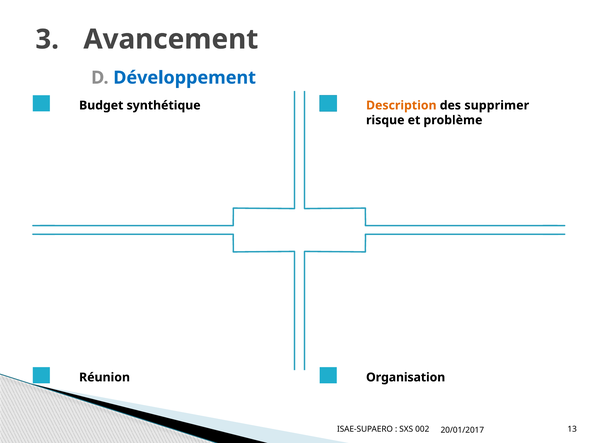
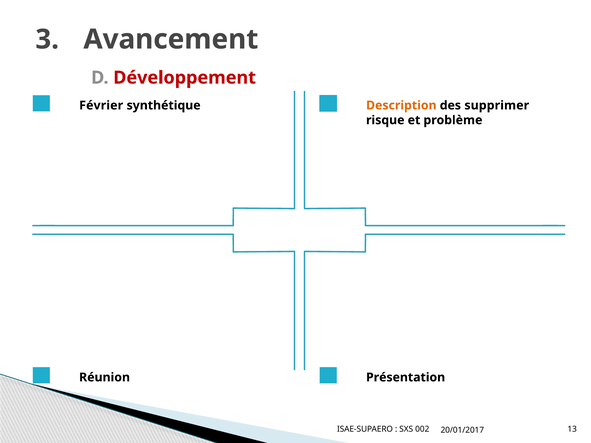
Développement colour: blue -> red
Budget: Budget -> Février
Organisation: Organisation -> Présentation
